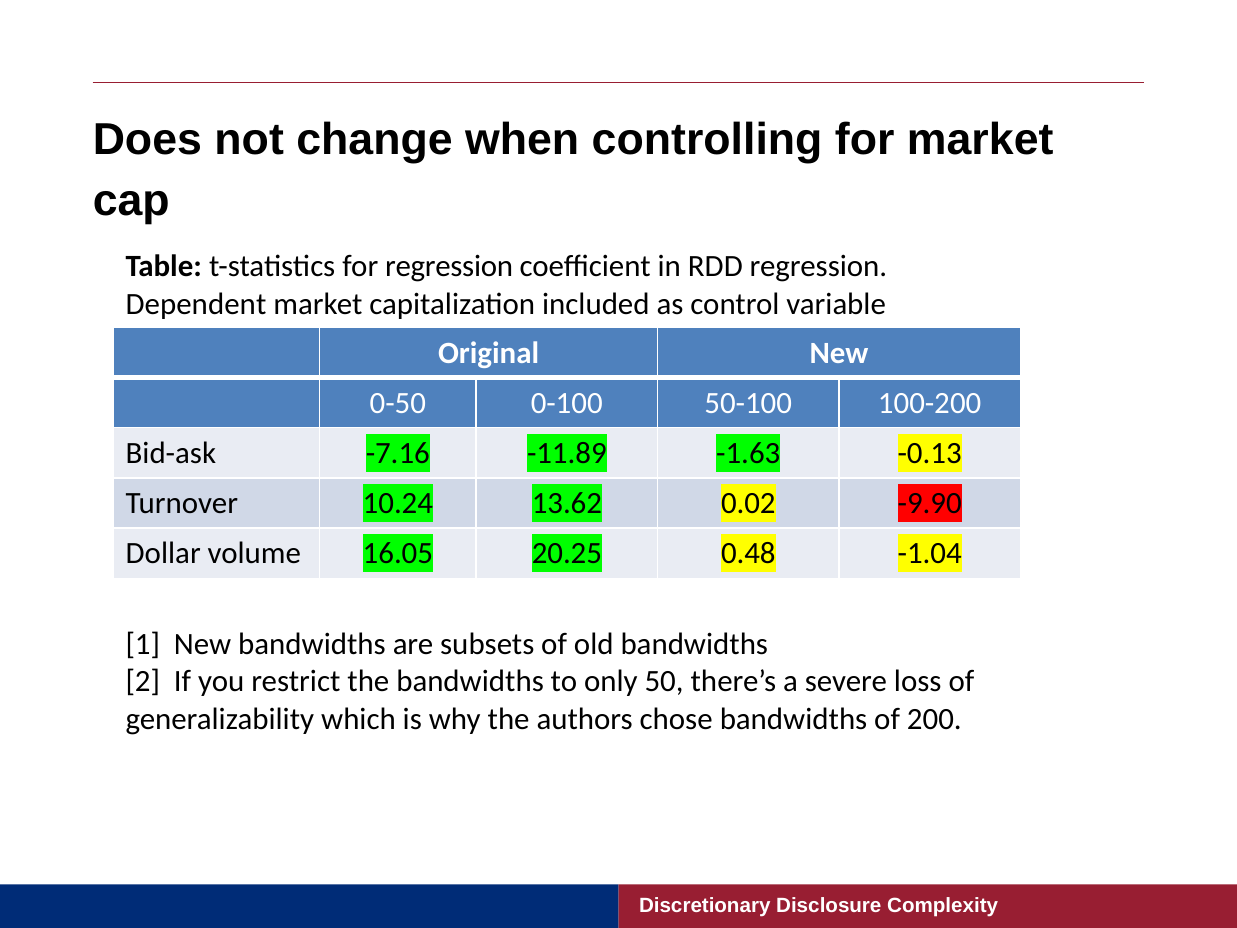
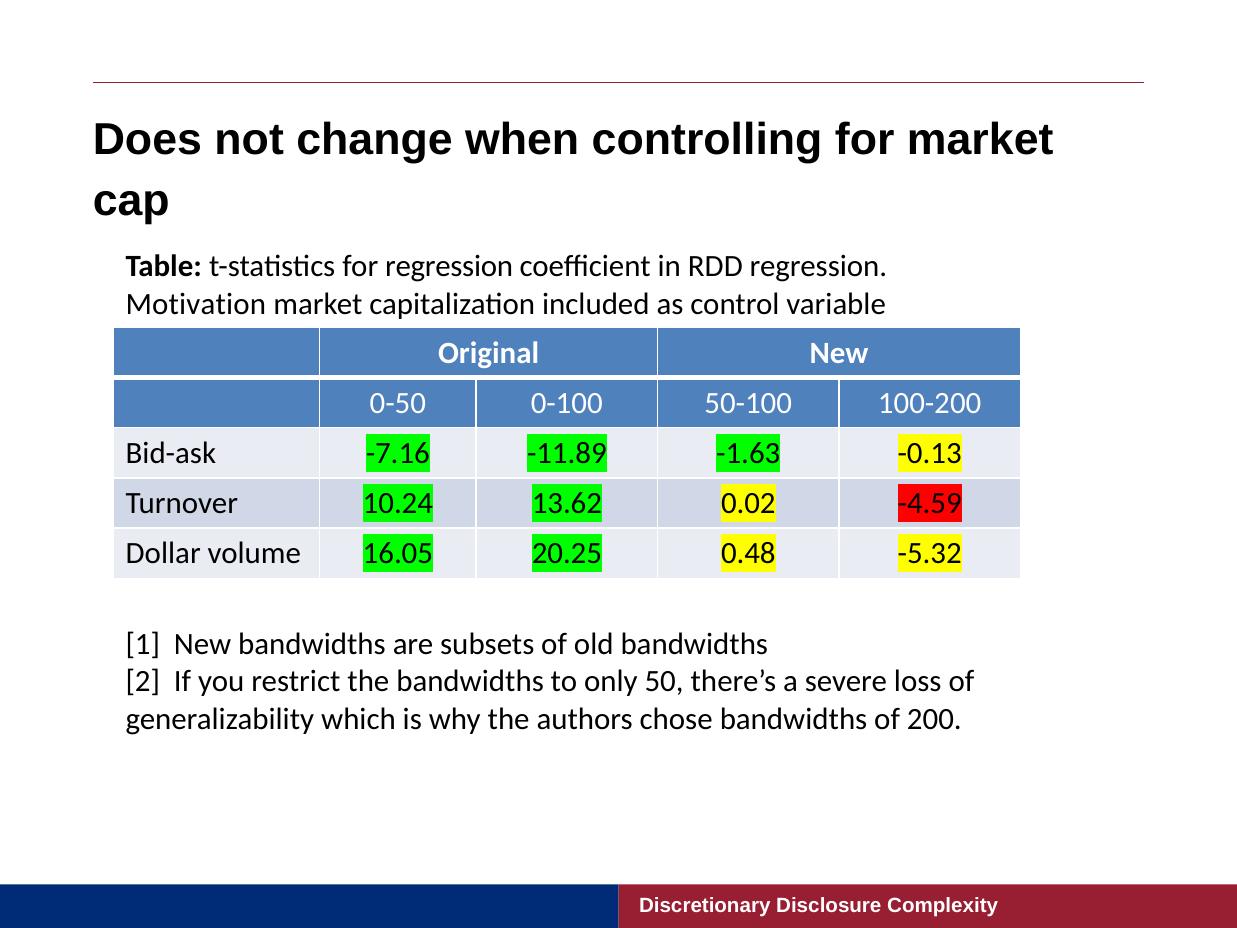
Dependent: Dependent -> Motivation
-9.90: -9.90 -> -4.59
-1.04: -1.04 -> -5.32
